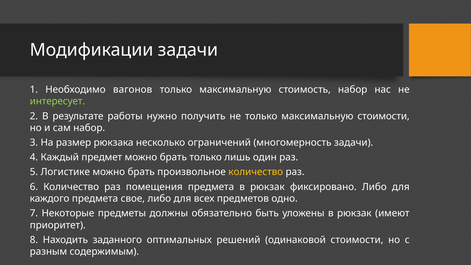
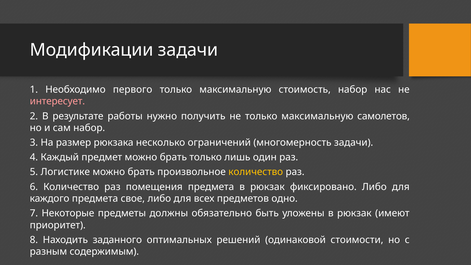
вагонов: вагонов -> первого
интересует colour: light green -> pink
максимальную стоимости: стоимости -> самолетов
